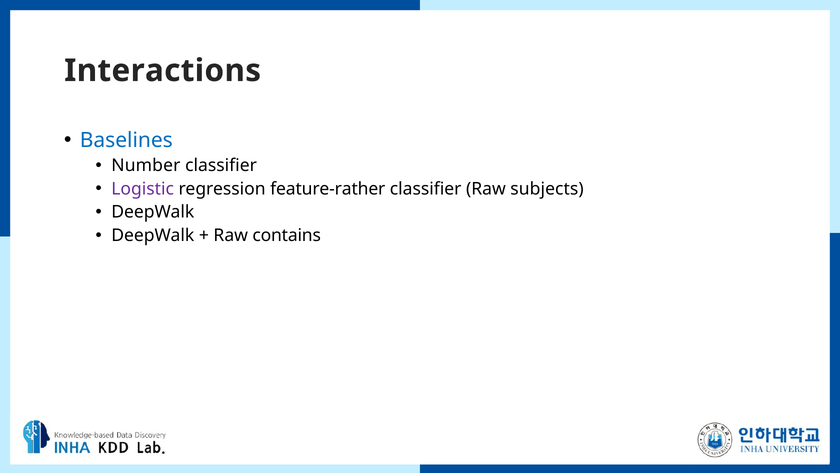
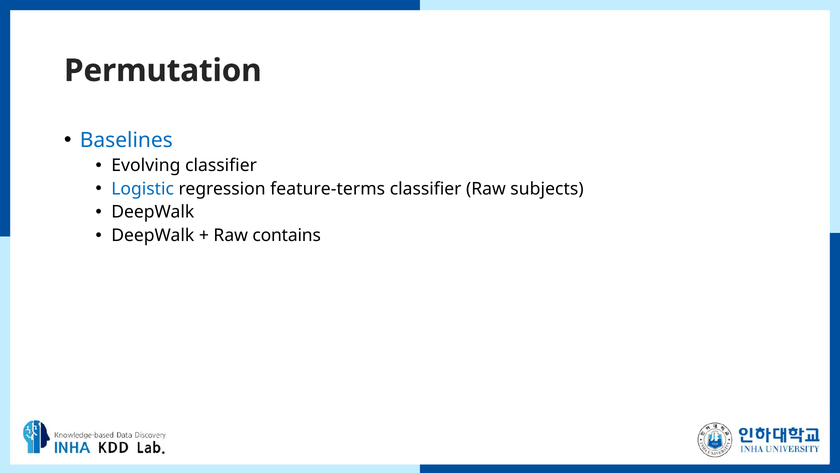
Interactions: Interactions -> Permutation
Number: Number -> Evolving
Logistic colour: purple -> blue
feature-rather: feature-rather -> feature-terms
